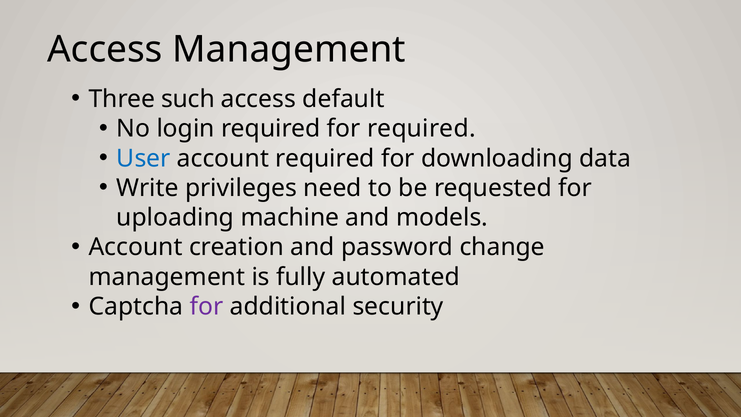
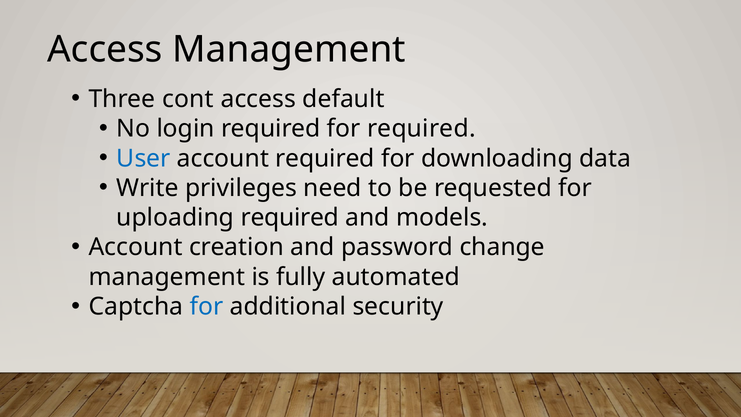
such: such -> cont
uploading machine: machine -> required
for at (207, 307) colour: purple -> blue
